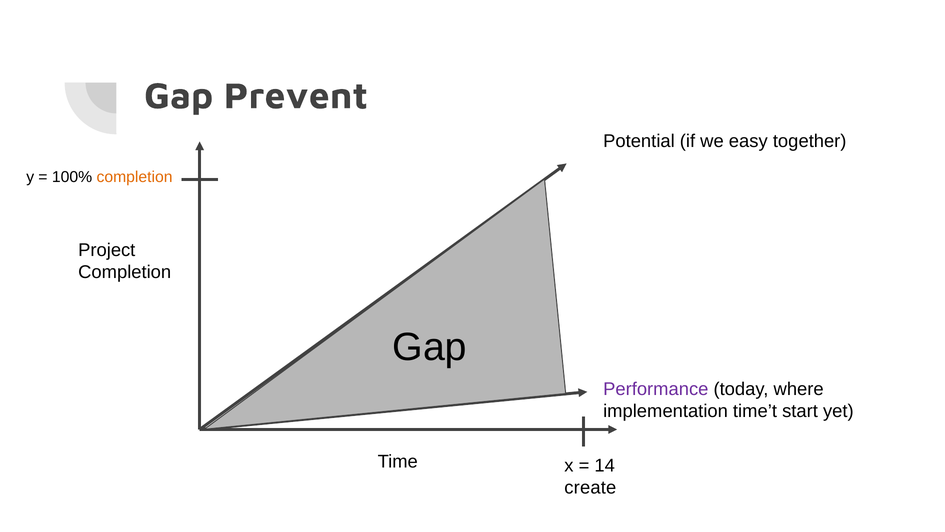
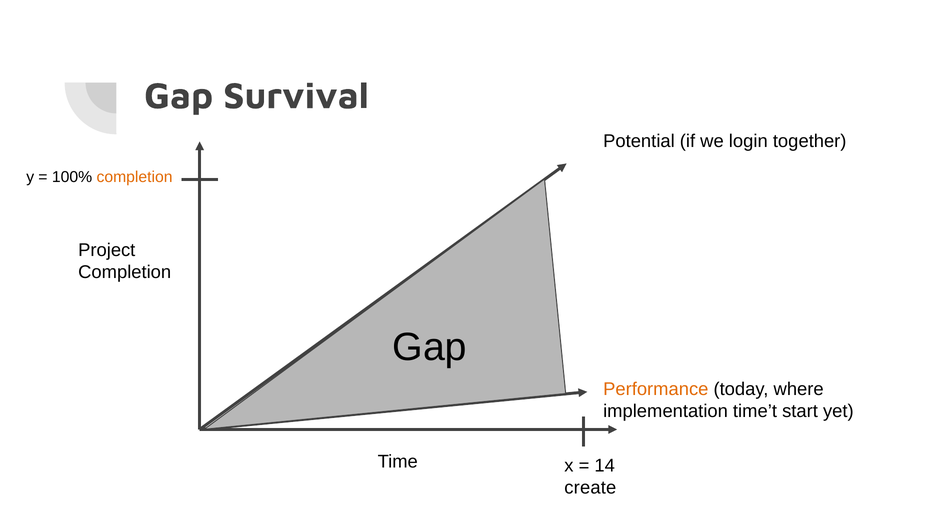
Prevent: Prevent -> Survival
easy: easy -> login
Performance colour: purple -> orange
